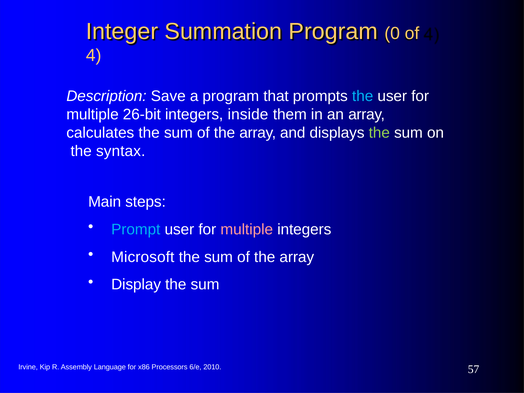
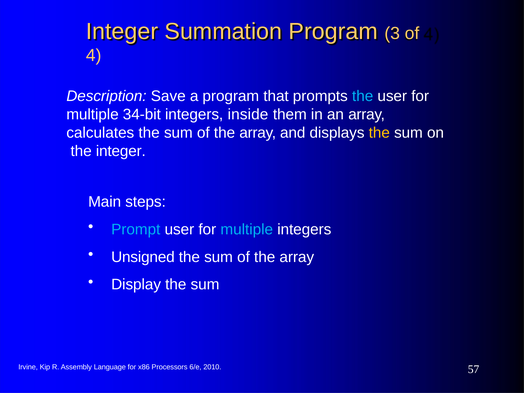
0: 0 -> 3
26-bit: 26-bit -> 34-bit
the at (379, 133) colour: light green -> yellow
the syntax: syntax -> integer
multiple at (247, 229) colour: pink -> light blue
Microsoft: Microsoft -> Unsigned
